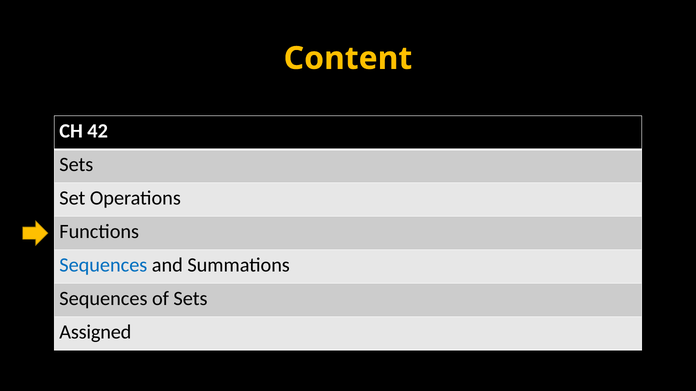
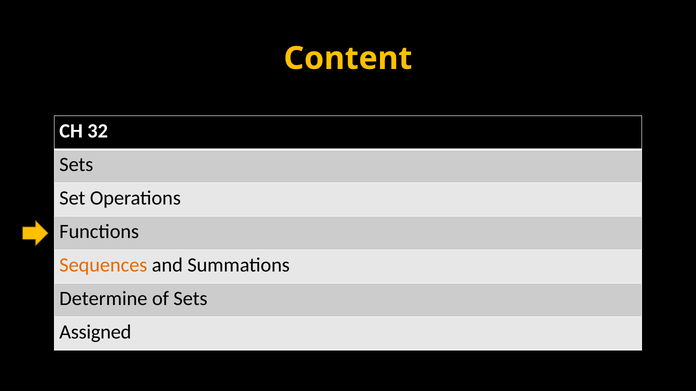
42: 42 -> 32
Sequences at (103, 265) colour: blue -> orange
Sequences at (103, 299): Sequences -> Determine
